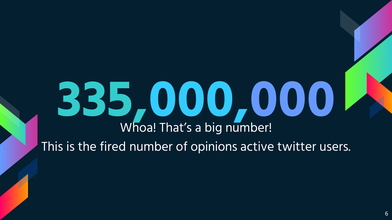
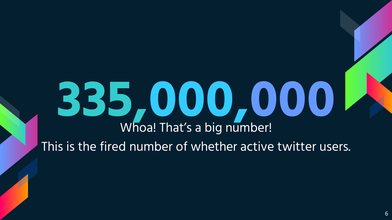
opinions: opinions -> whether
